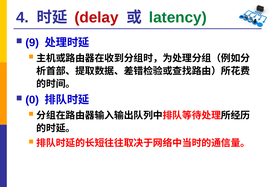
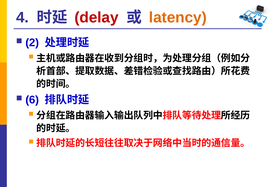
latency colour: green -> orange
9: 9 -> 2
0: 0 -> 6
